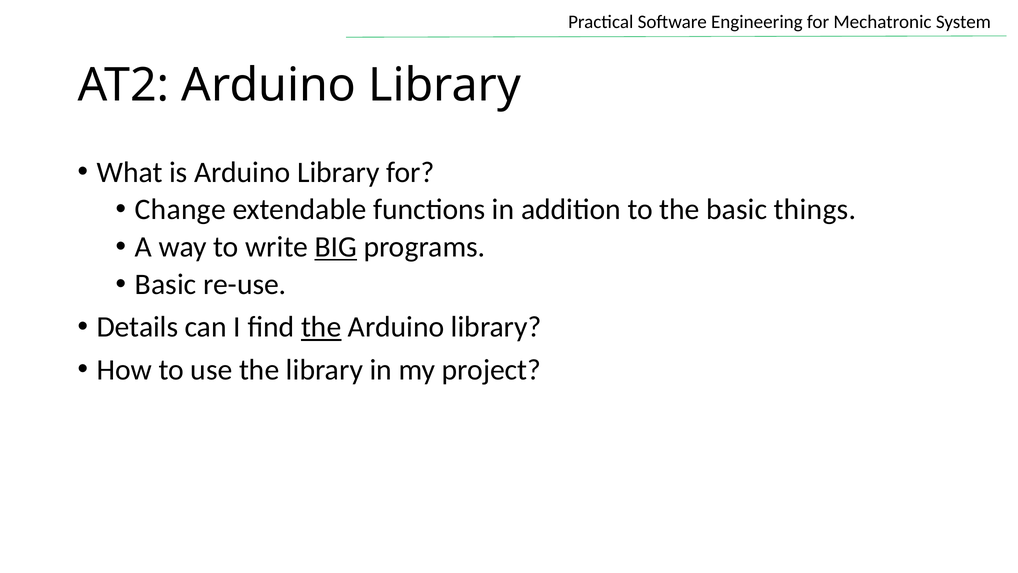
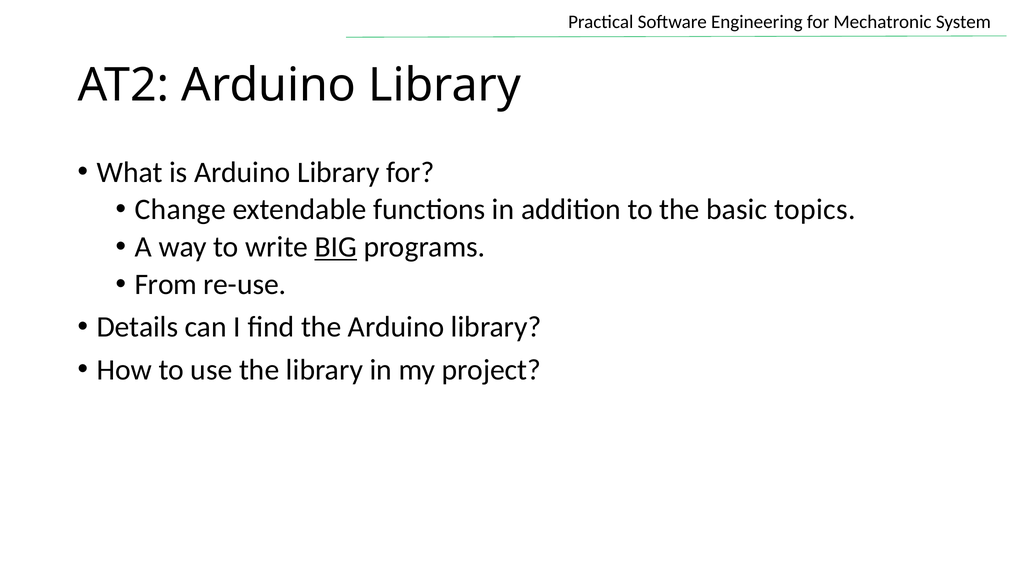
things: things -> topics
Basic at (166, 284): Basic -> From
the at (321, 327) underline: present -> none
